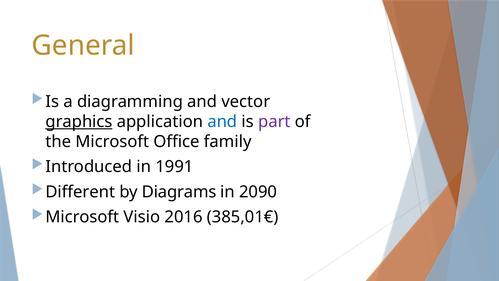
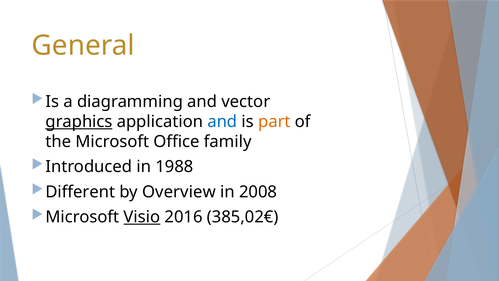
part colour: purple -> orange
1991: 1991 -> 1988
Diagrams: Diagrams -> Overview
2090: 2090 -> 2008
Visio underline: none -> present
385,01€: 385,01€ -> 385,02€
